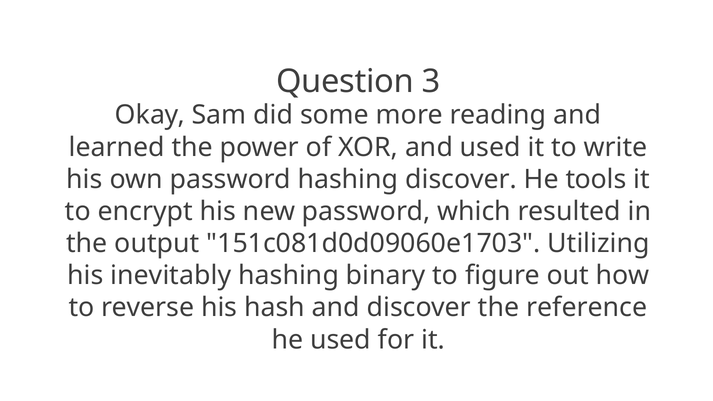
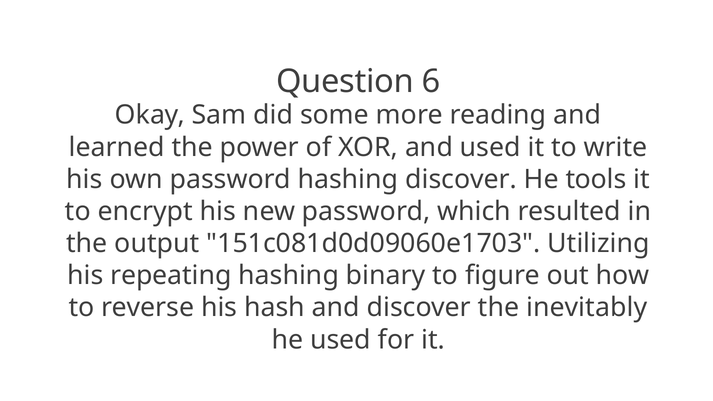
3: 3 -> 6
inevitably: inevitably -> repeating
reference: reference -> inevitably
